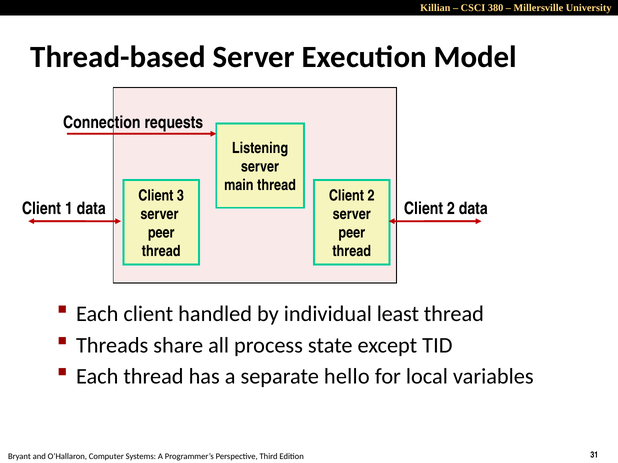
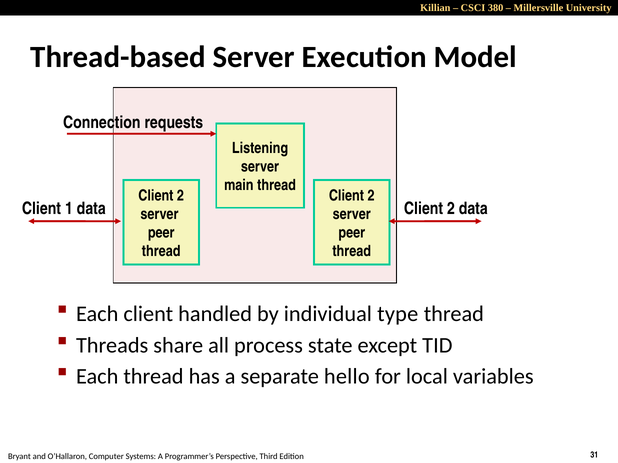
3 at (180, 196): 3 -> 2
least: least -> type
